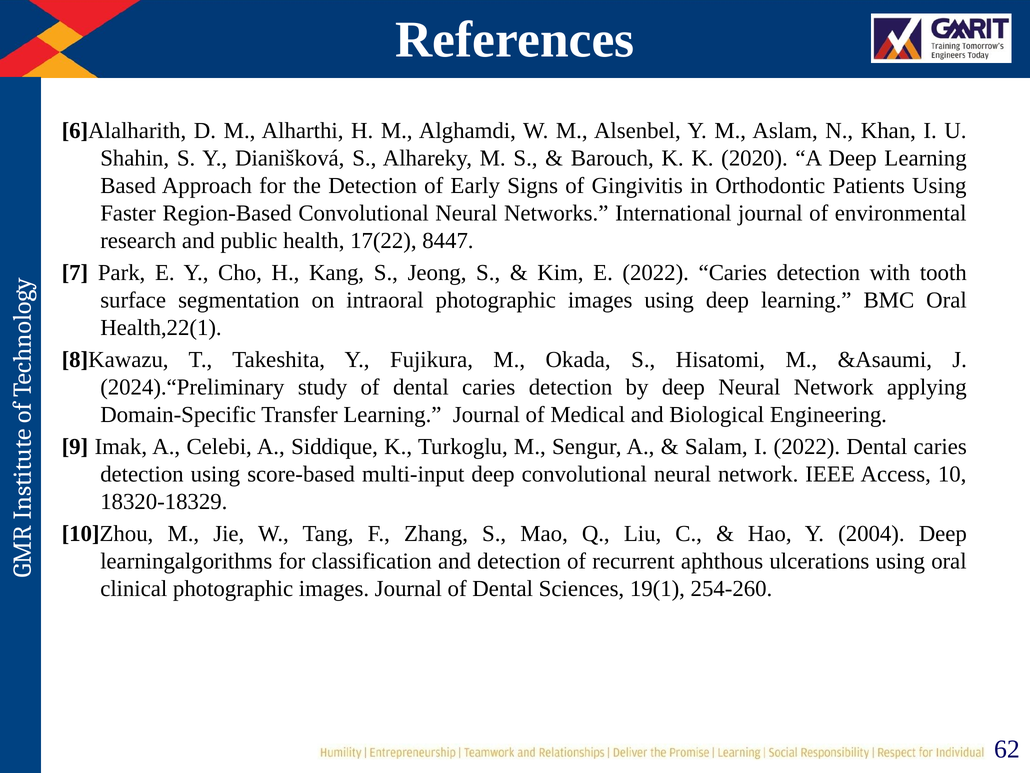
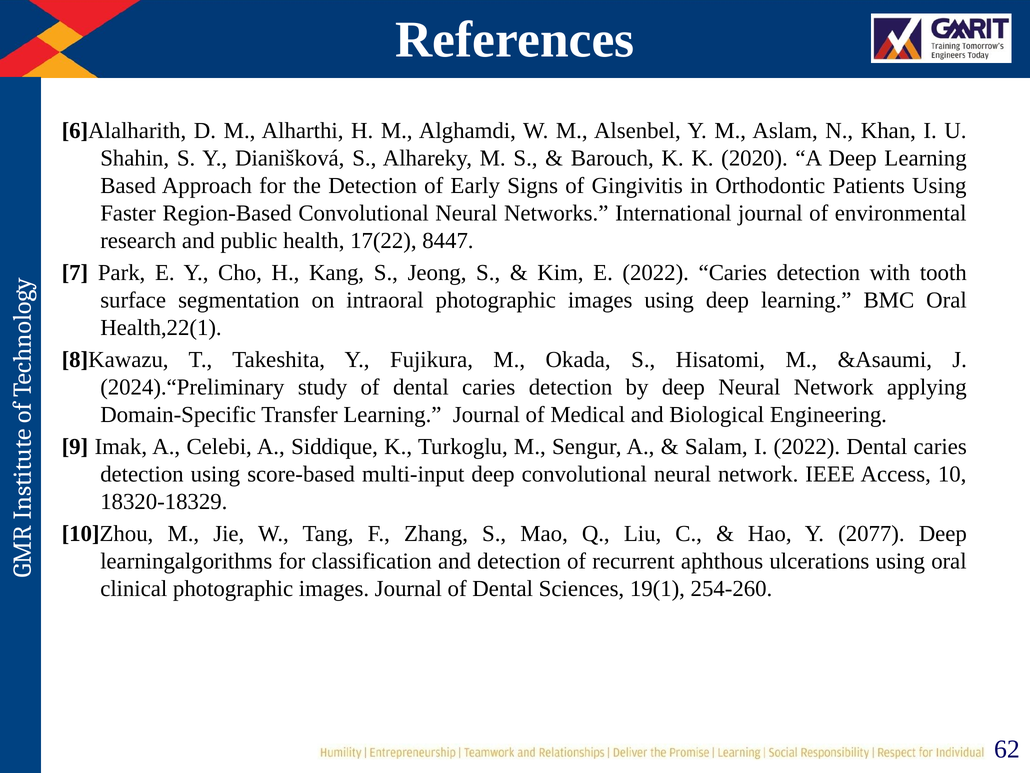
2004: 2004 -> 2077
